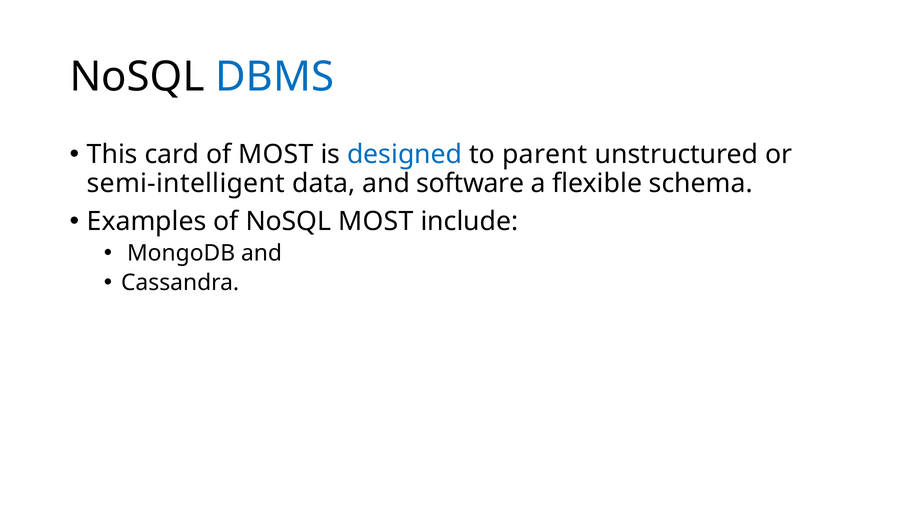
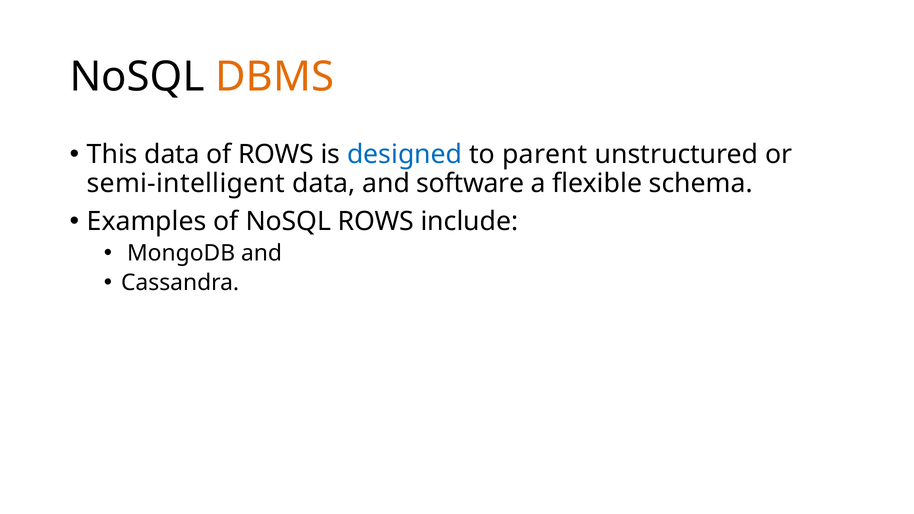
DBMS colour: blue -> orange
This card: card -> data
of MOST: MOST -> ROWS
NoSQL MOST: MOST -> ROWS
